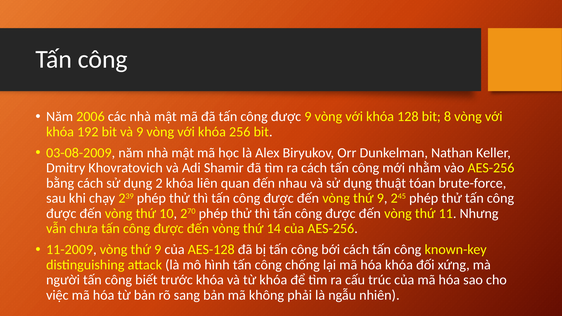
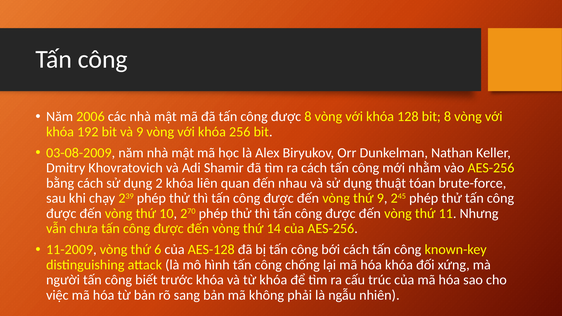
được 9: 9 -> 8
11-2009 vòng thứ 9: 9 -> 6
